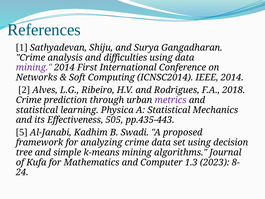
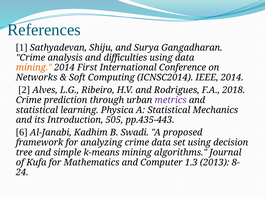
mining at (34, 67) colour: purple -> orange
Effectiveness: Effectiveness -> Introduction
5: 5 -> 6
2023: 2023 -> 2013
